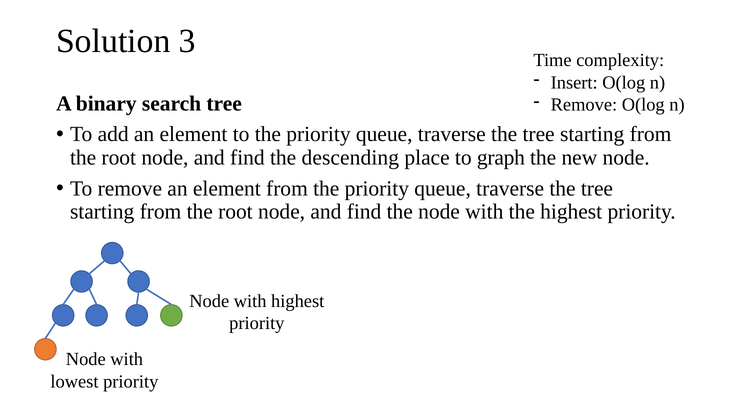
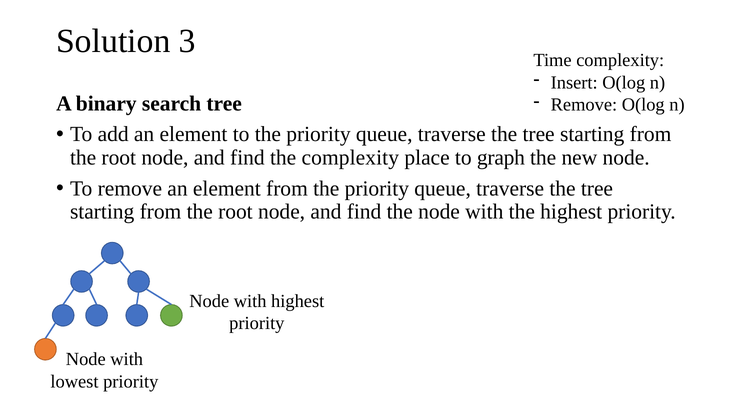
the descending: descending -> complexity
